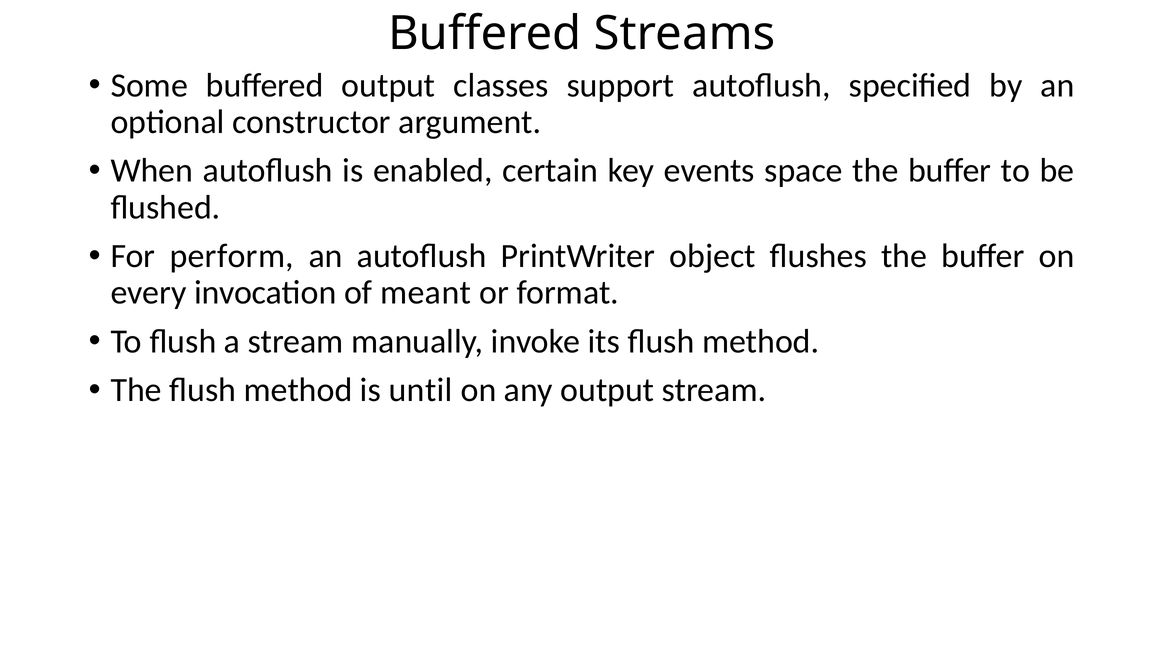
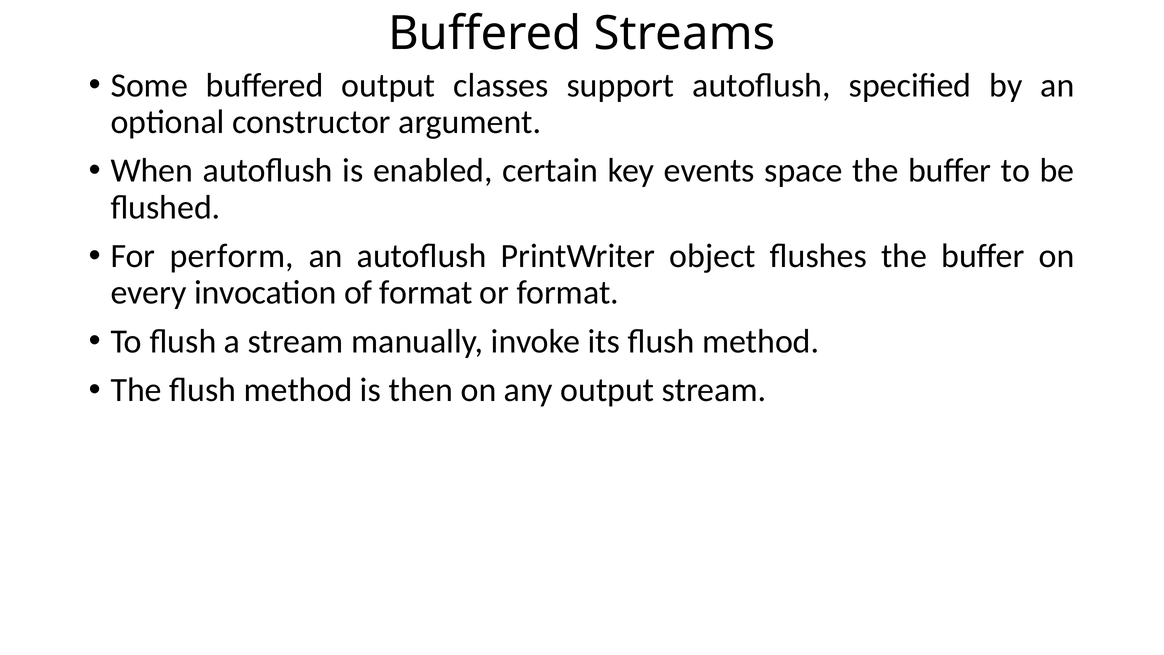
of meant: meant -> format
until: until -> then
